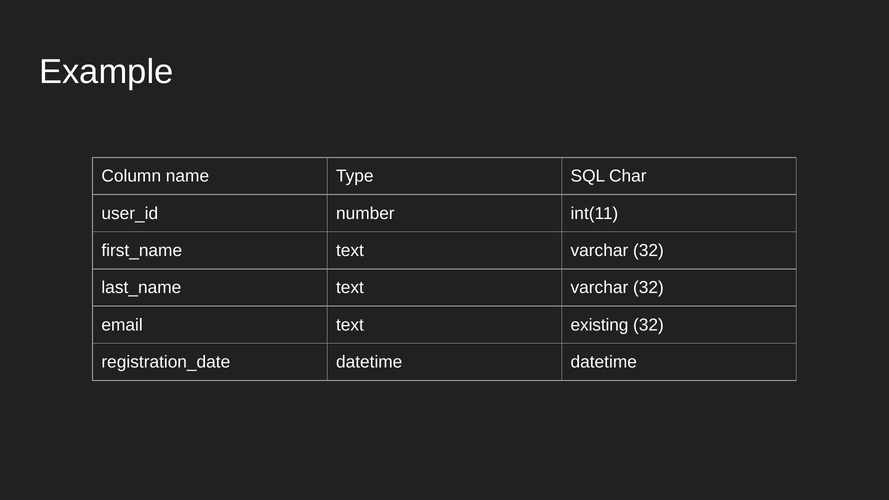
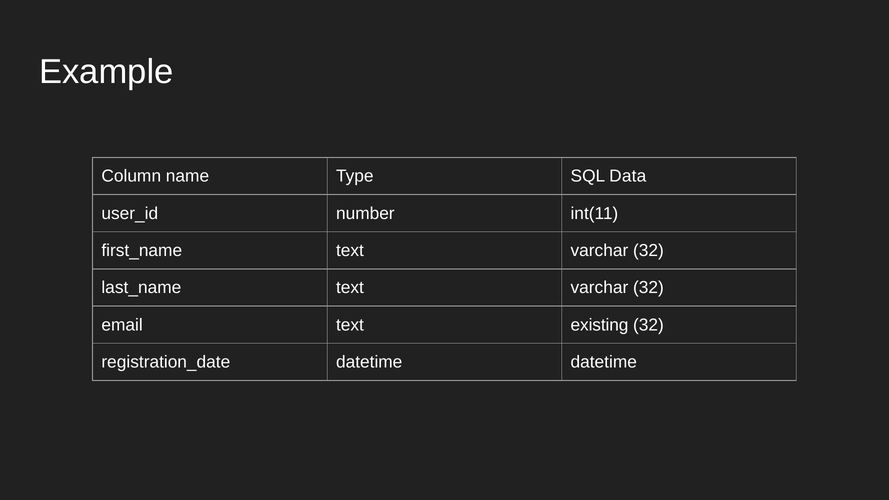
Char: Char -> Data
